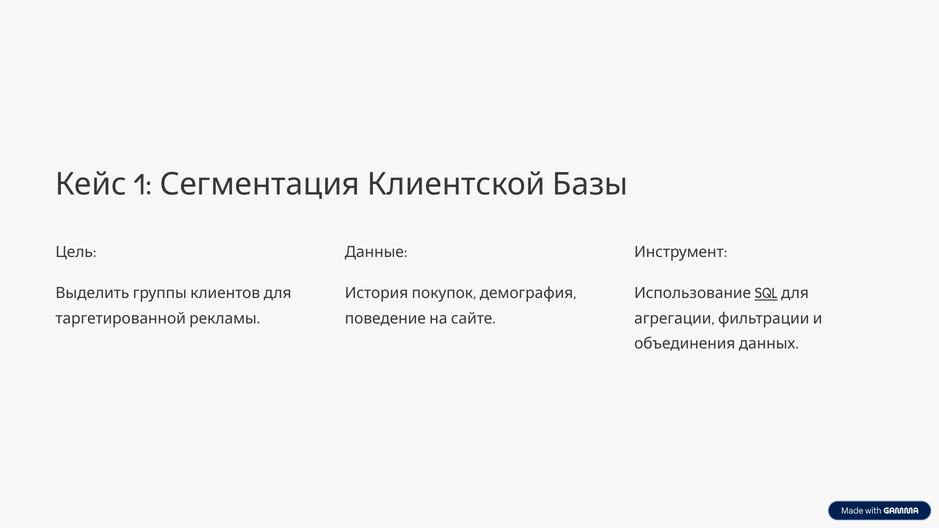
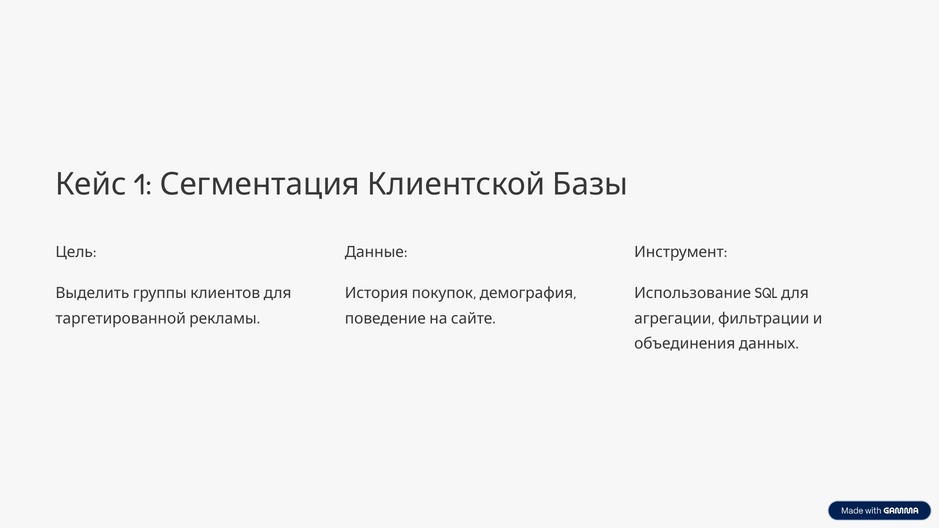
SQL underline: present -> none
